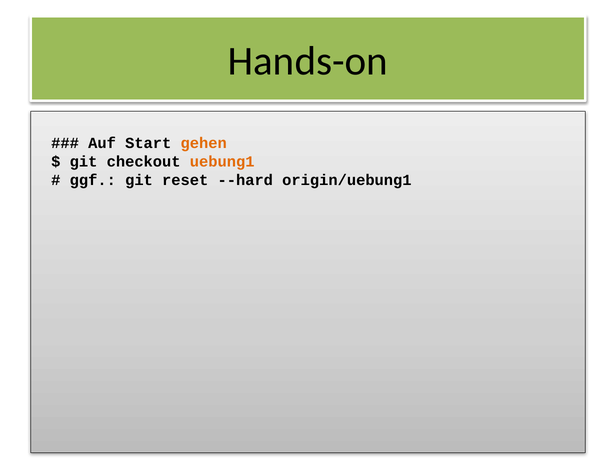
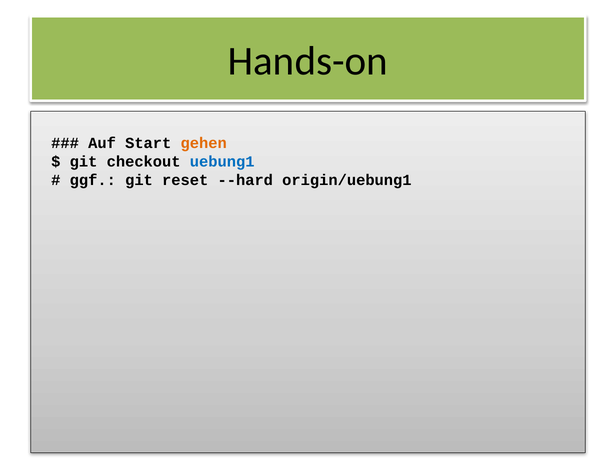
uebung1 colour: orange -> blue
